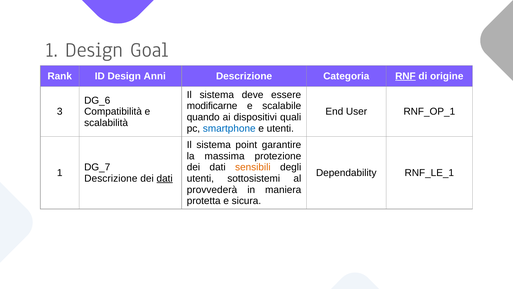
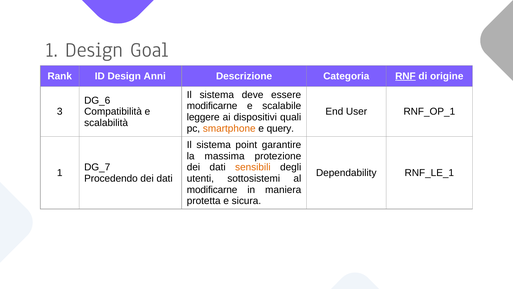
quando: quando -> leggere
smartphone colour: blue -> orange
e utenti: utenti -> query
Descrizione at (111, 178): Descrizione -> Procedendo
dati at (165, 178) underline: present -> none
provvederà at (212, 189): provvederà -> modificarne
